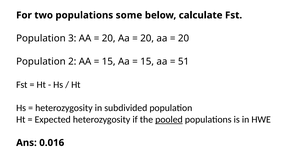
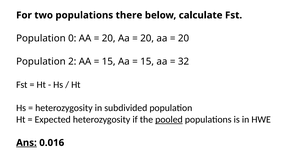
some: some -> there
3: 3 -> 0
51: 51 -> 32
Ans underline: none -> present
